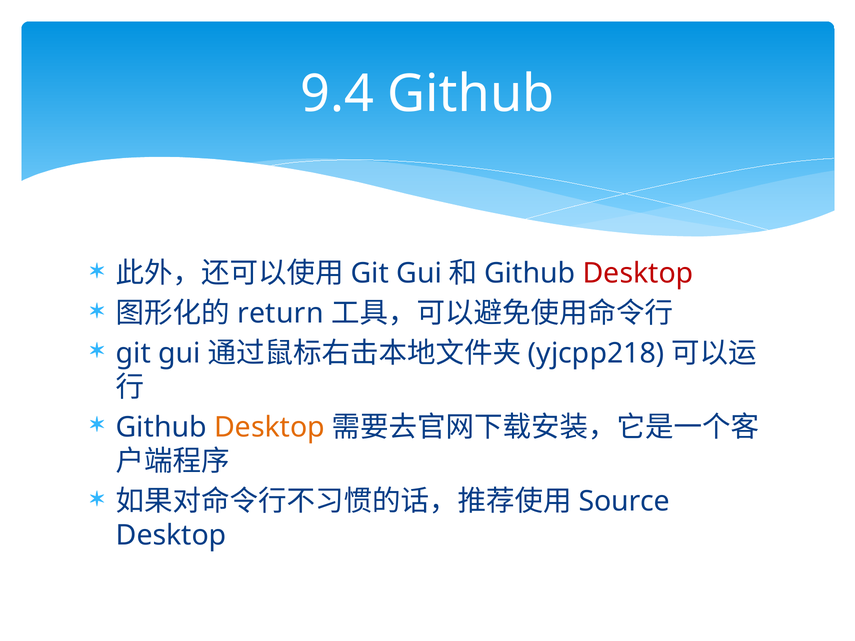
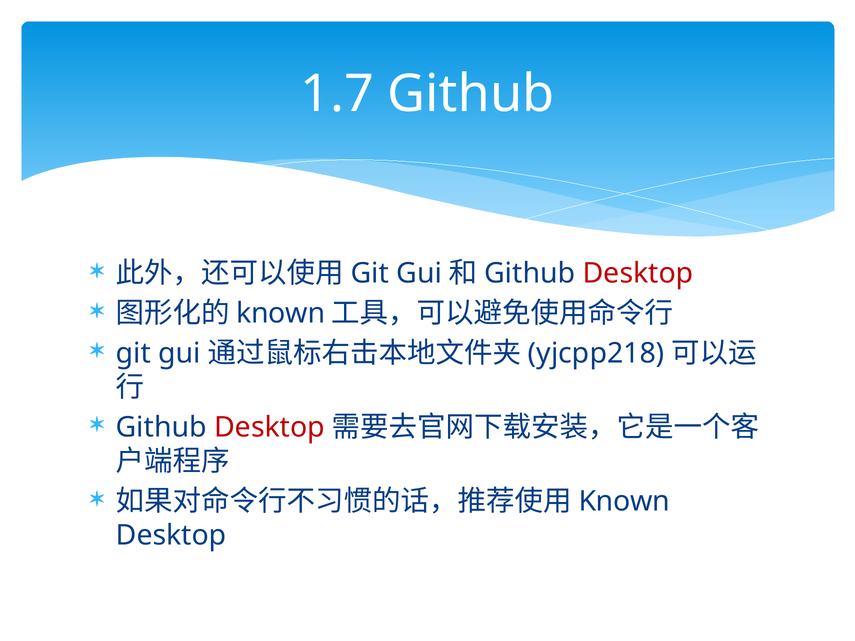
9.4: 9.4 -> 1.7
return at (280, 313): return -> known
Desktop at (270, 427) colour: orange -> red
Source at (624, 501): Source -> Known
